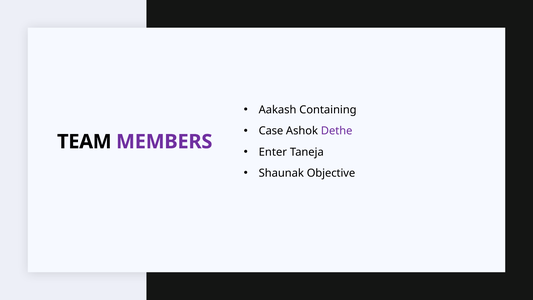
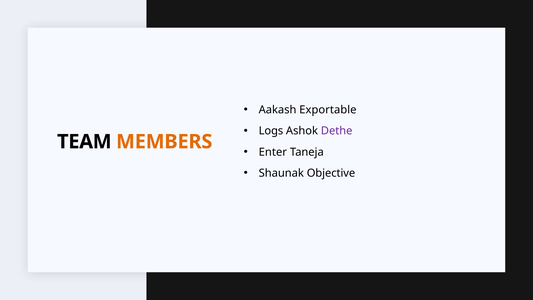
Containing: Containing -> Exportable
Case: Case -> Logs
MEMBERS colour: purple -> orange
